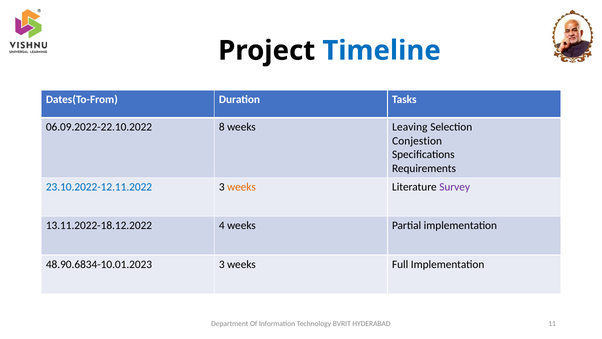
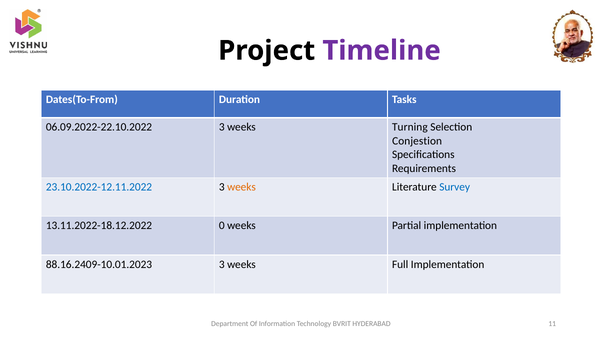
Timeline colour: blue -> purple
06.09.2022-22.10.2022 8: 8 -> 3
Leaving: Leaving -> Turning
Survey colour: purple -> blue
4: 4 -> 0
48.90.6834-10.01.2023: 48.90.6834-10.01.2023 -> 88.16.2409-10.01.2023
